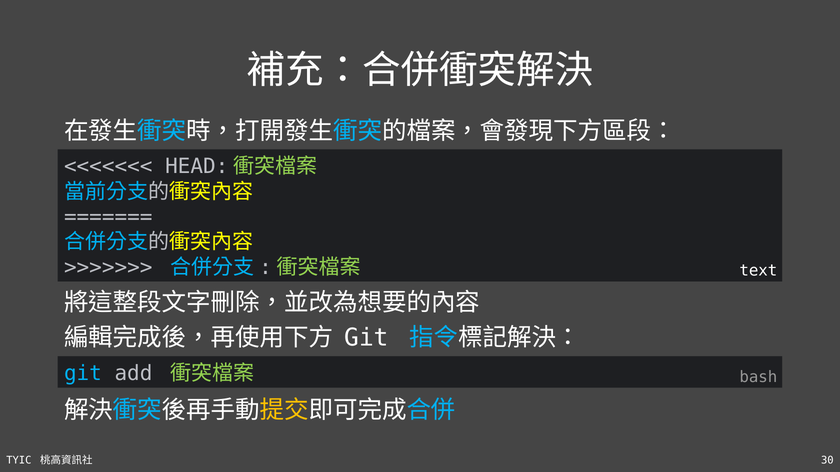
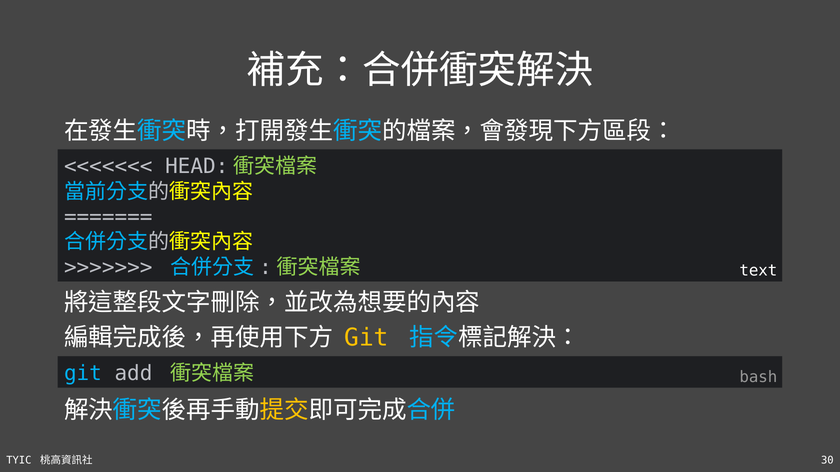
Git at (367, 338) colour: white -> yellow
